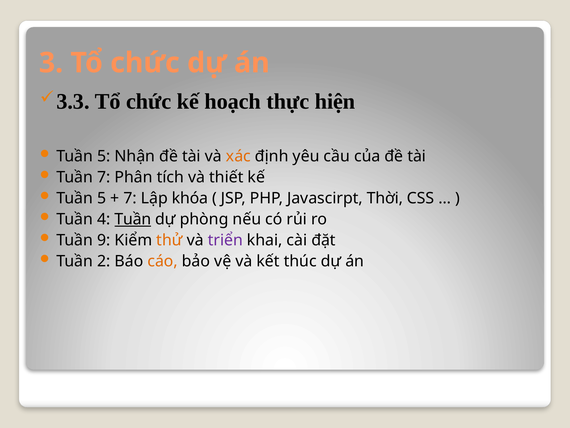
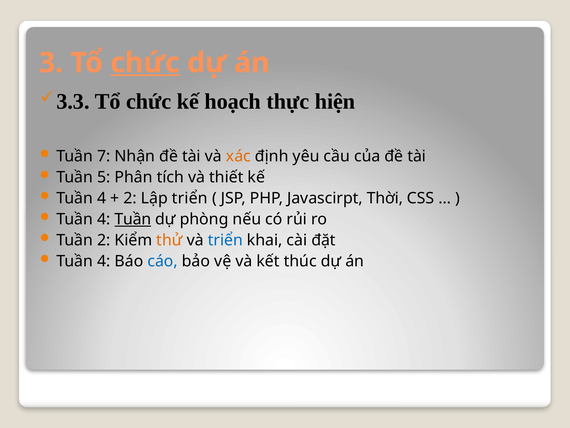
chức at (145, 63) underline: none -> present
5 at (104, 156): 5 -> 7
Tuần 7: 7 -> 5
5 at (102, 198): 5 -> 4
7 at (130, 198): 7 -> 2
Lập khóa: khóa -> triển
Tuần 9: 9 -> 2
triển at (225, 240) colour: purple -> blue
2 at (104, 261): 2 -> 4
cáo colour: orange -> blue
